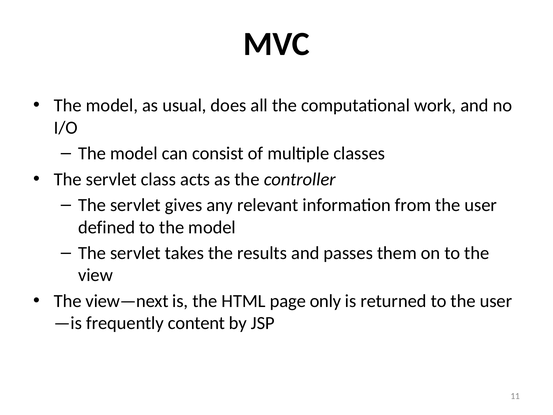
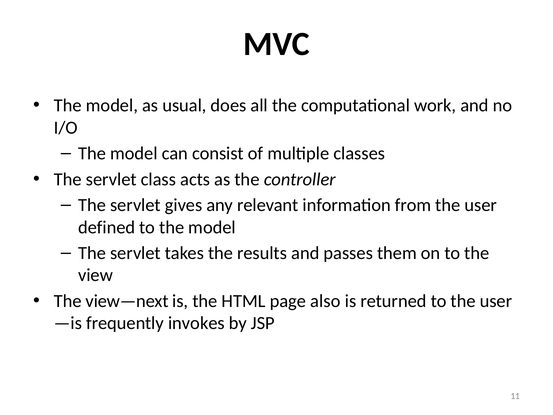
only: only -> also
content: content -> invokes
